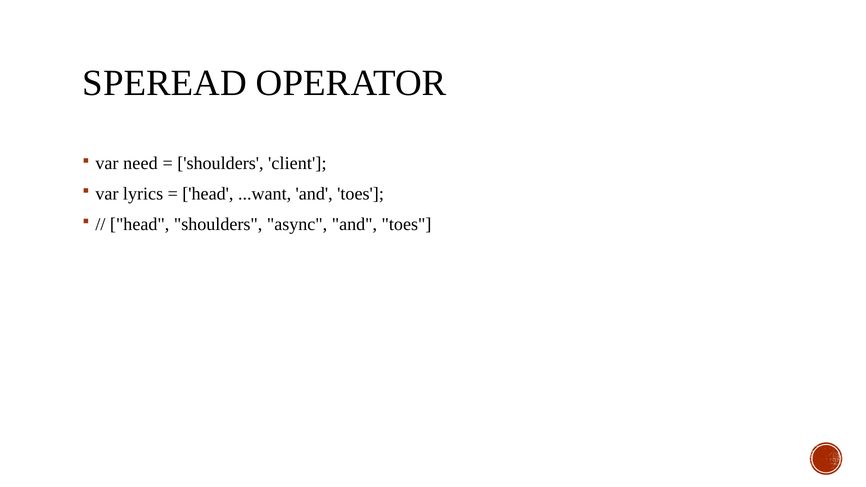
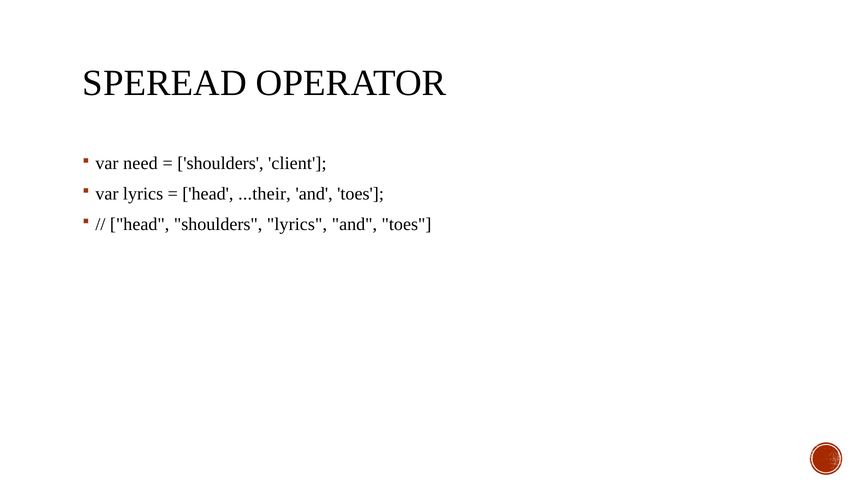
...want: ...want -> ...their
shoulders async: async -> lyrics
